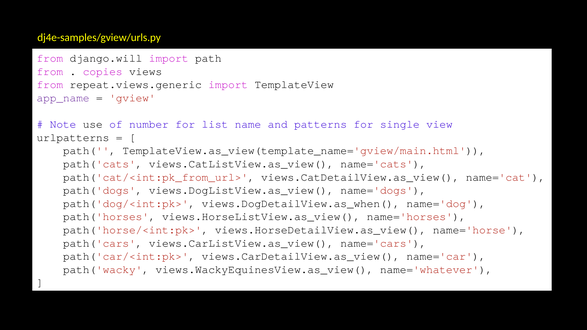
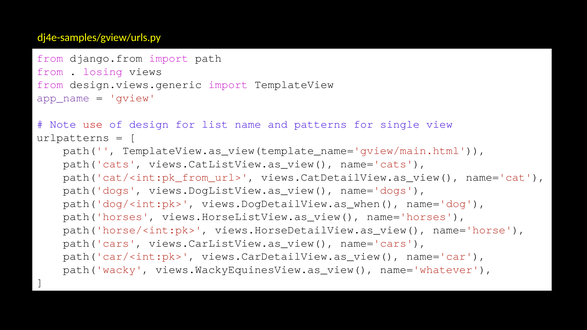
django.will: django.will -> django.from
copies: copies -> losing
repeat.views.generic: repeat.views.generic -> design.views.generic
use colour: black -> red
number: number -> design
